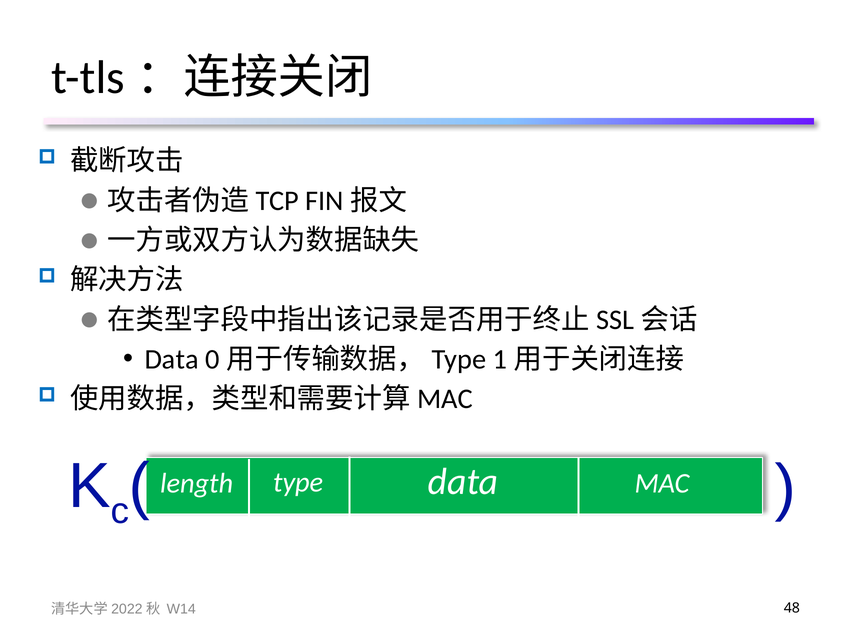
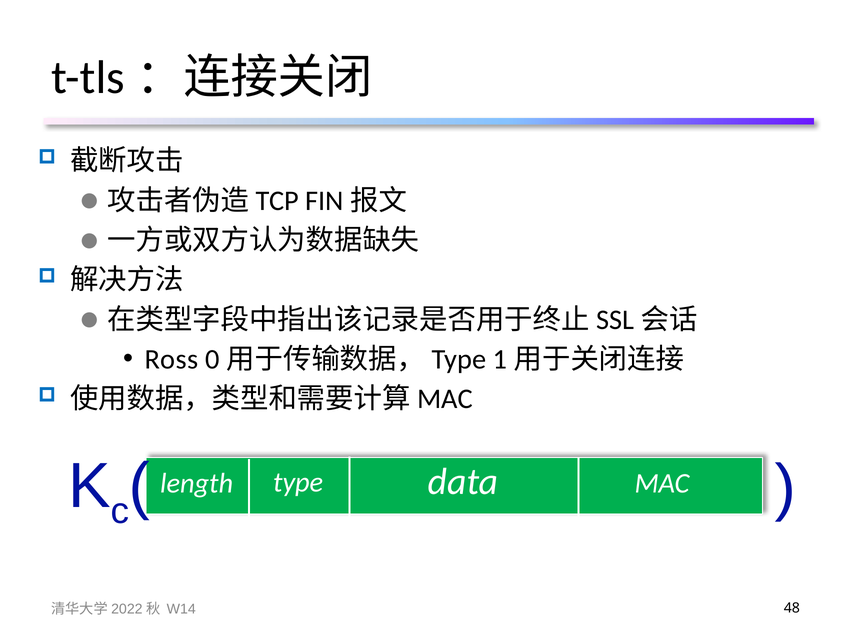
Data at (172, 360): Data -> Ross
